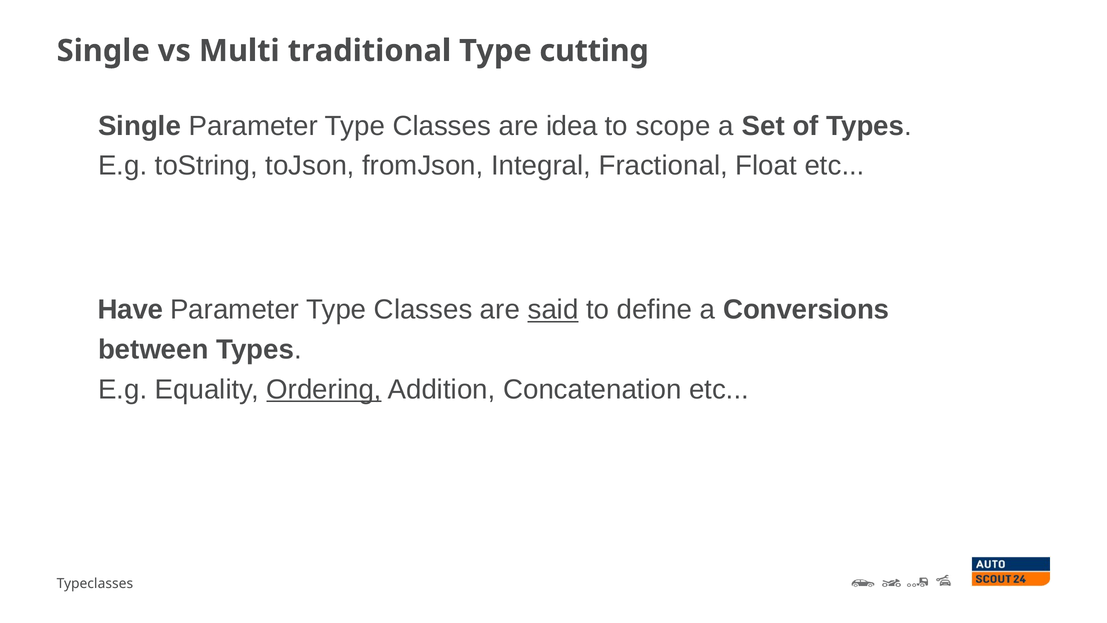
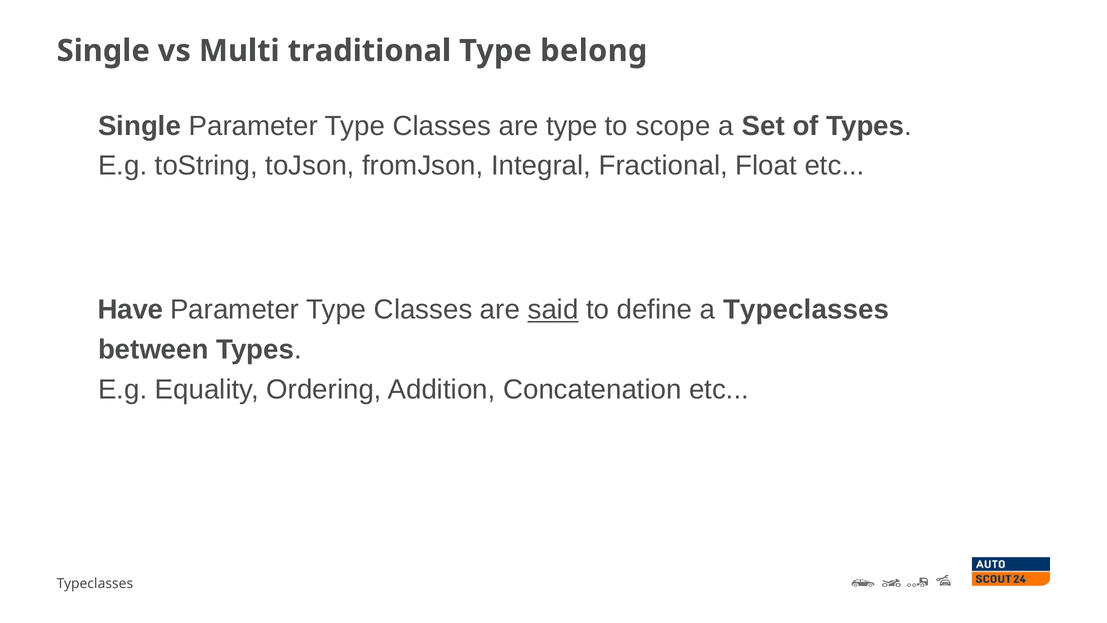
cutting: cutting -> belong
are idea: idea -> type
a Conversions: Conversions -> Typeclasses
Ordering underline: present -> none
